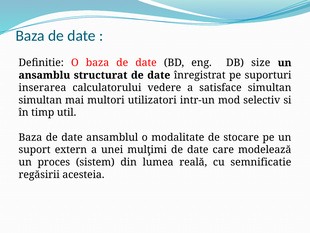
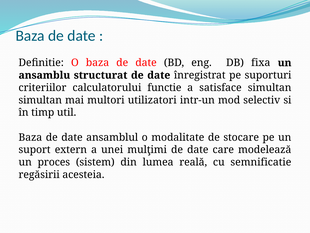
size: size -> fixa
inserarea: inserarea -> criteriilor
vedere: vedere -> functie
